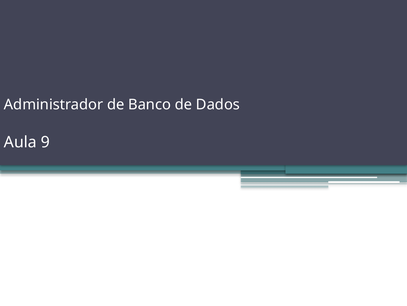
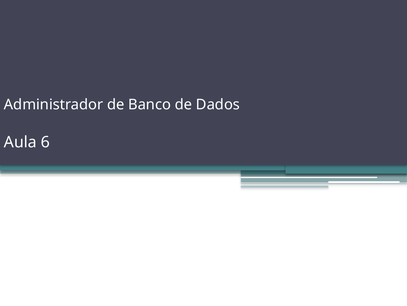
9: 9 -> 6
